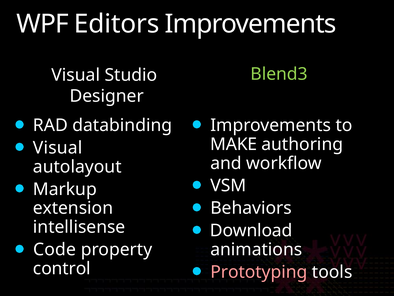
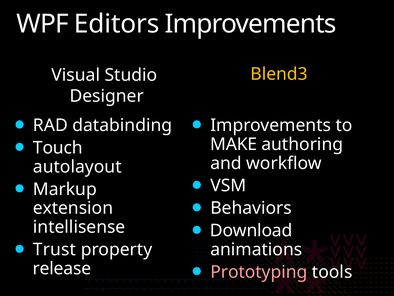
Blend3 colour: light green -> yellow
Visual at (58, 148): Visual -> Touch
Code: Code -> Trust
control: control -> release
